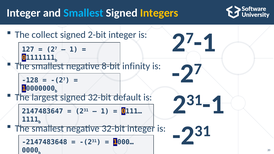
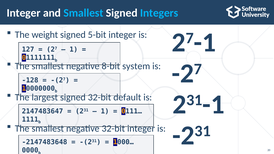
Integers colour: yellow -> light blue
collect: collect -> weight
2-bit: 2-bit -> 5-bit
infinity: infinity -> system
